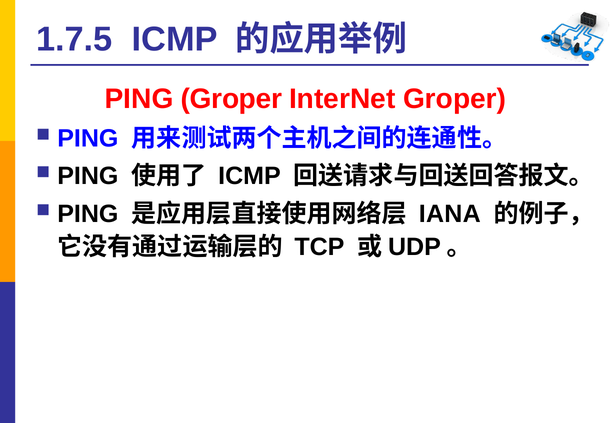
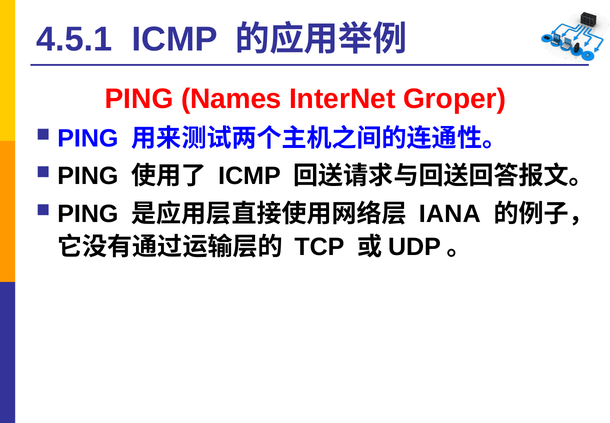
1.7.5: 1.7.5 -> 4.5.1
PING Groper: Groper -> Names
